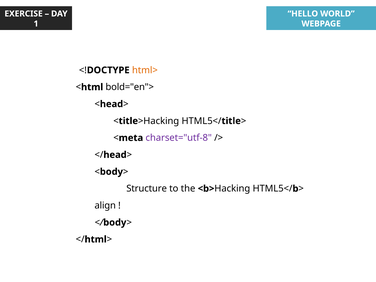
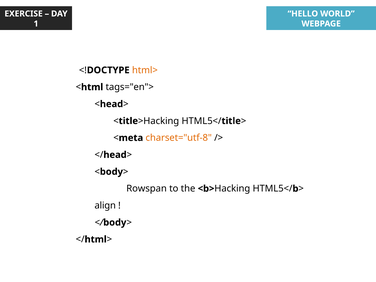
bold="en">: bold="en"> -> tags="en">
charset="utf-8 colour: purple -> orange
Structure: Structure -> Rowspan
